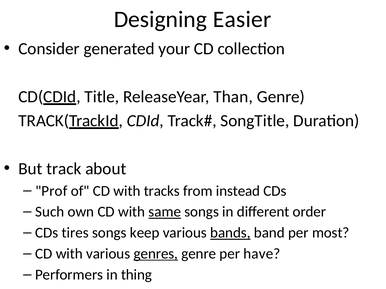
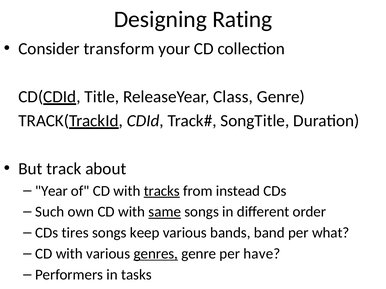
Easier: Easier -> Rating
generated: generated -> transform
Than: Than -> Class
Prof: Prof -> Year
tracks underline: none -> present
bands underline: present -> none
most: most -> what
thing: thing -> tasks
